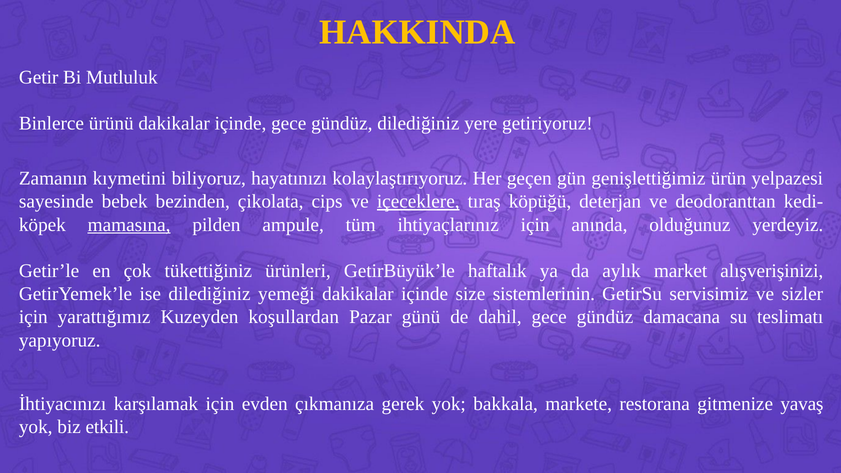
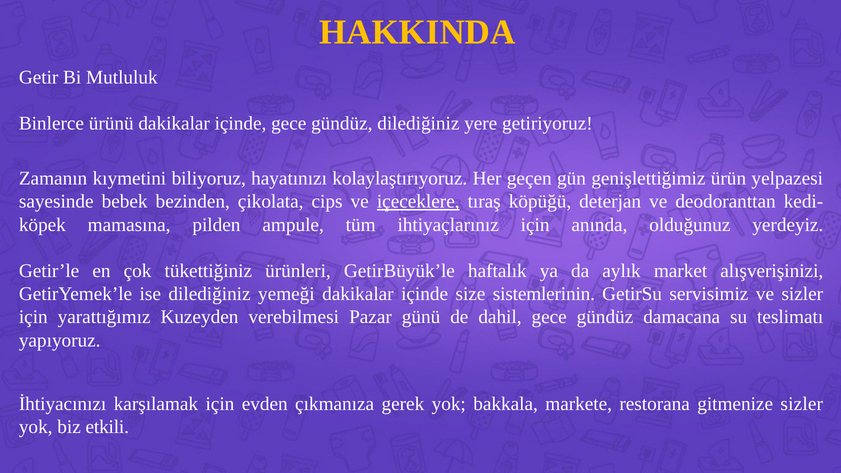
mamasına underline: present -> none
koşullardan: koşullardan -> verebilmesi
gitmenize yavaş: yavaş -> sizler
